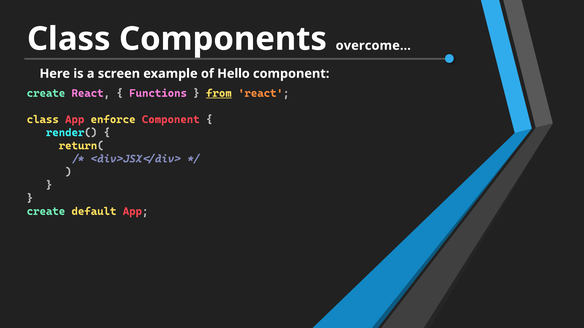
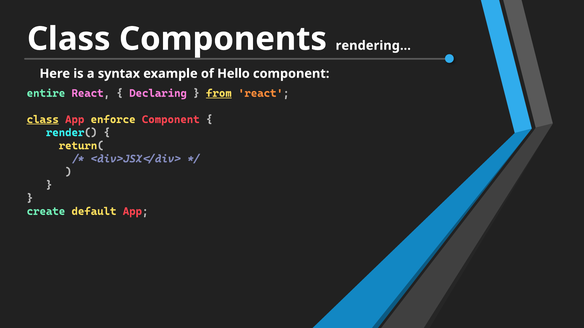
overcome…: overcome… -> rendering…
screen: screen -> syntax
create at (46, 93): create -> entire
Functions: Functions -> Declaring
class at (43, 120) underline: none -> present
